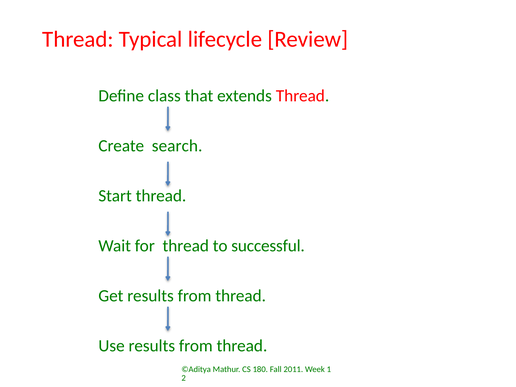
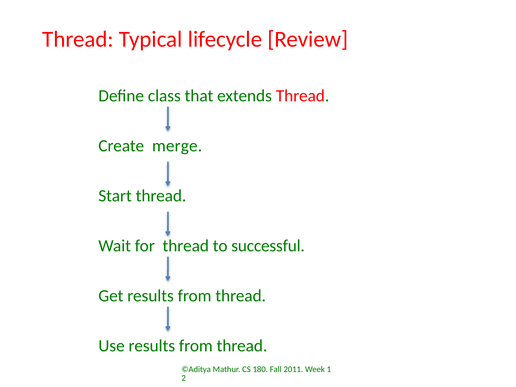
search: search -> merge
